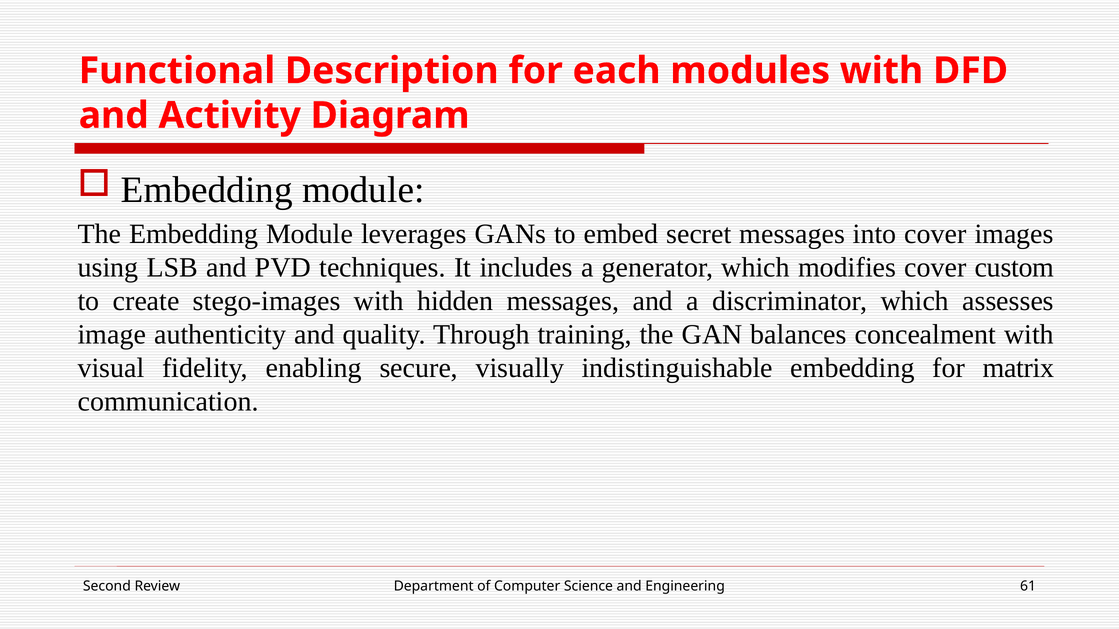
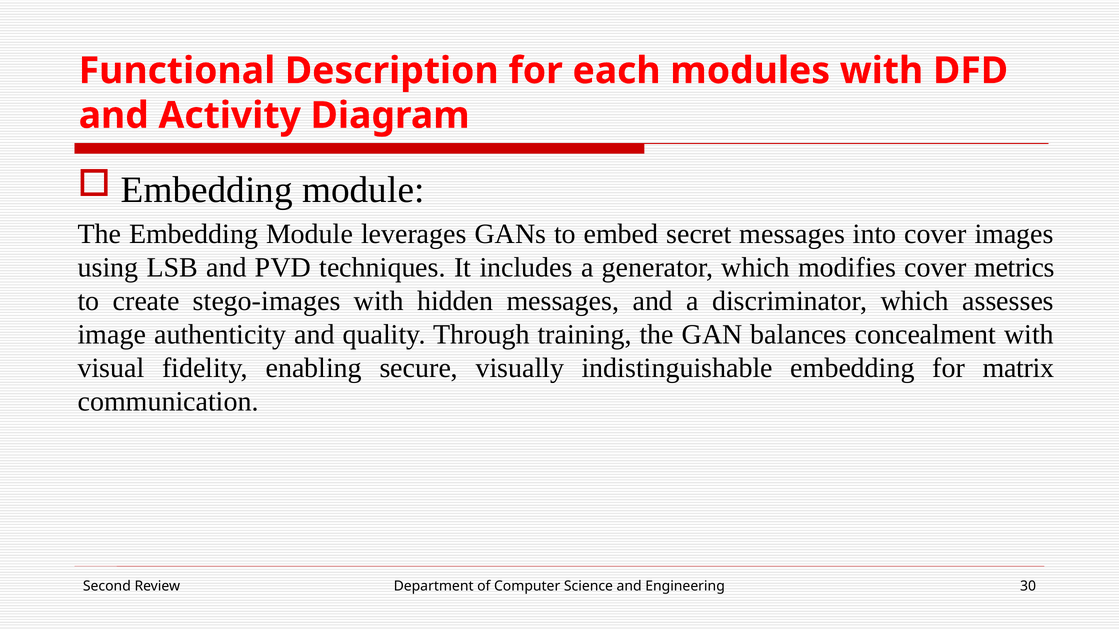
custom: custom -> metrics
61: 61 -> 30
